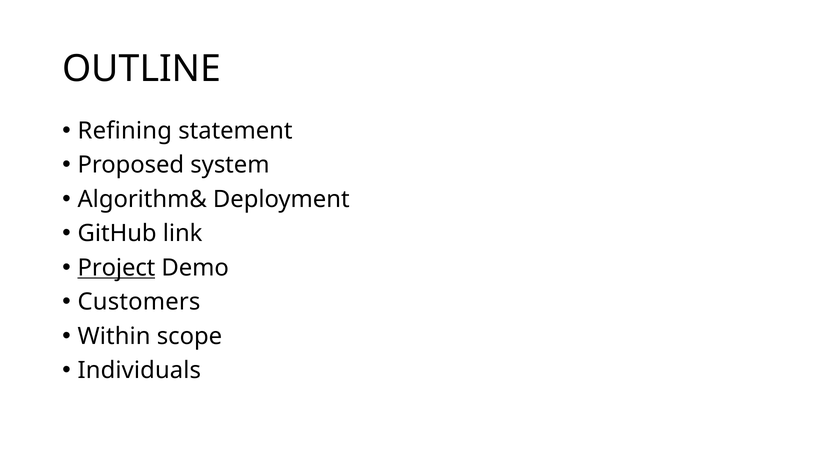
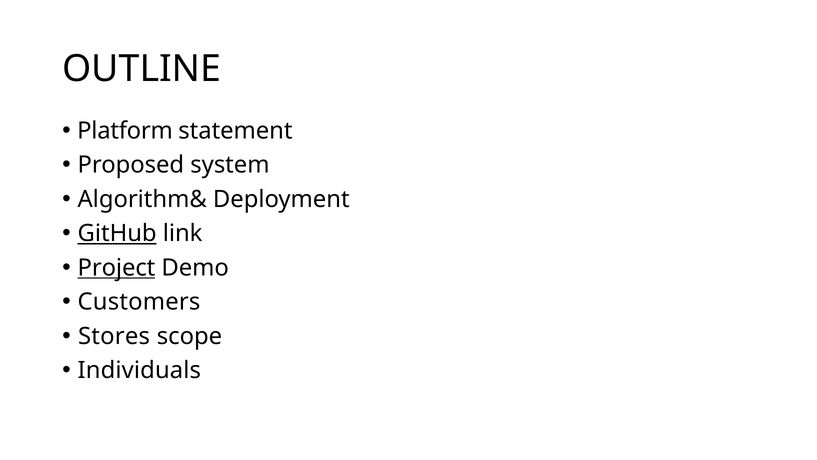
Refining: Refining -> Platform
GitHub underline: none -> present
Within: Within -> Stores
